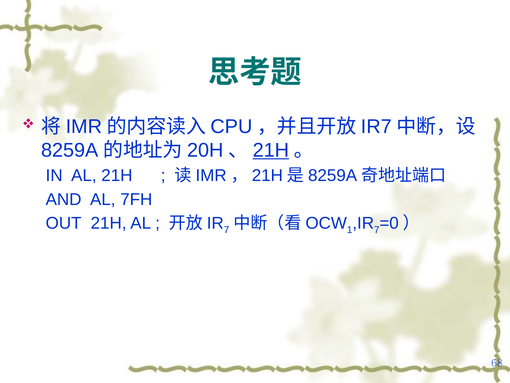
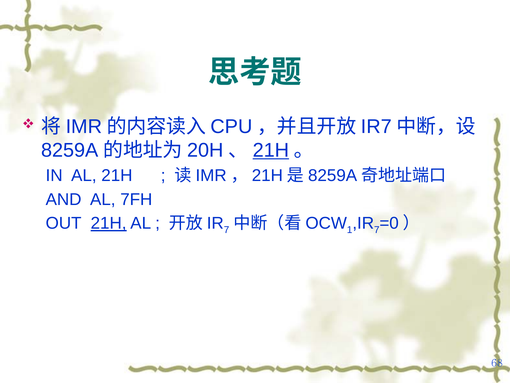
21H at (109, 223) underline: none -> present
